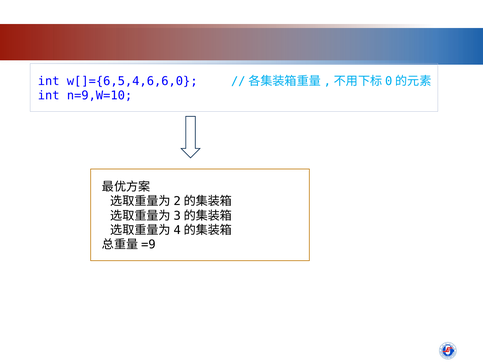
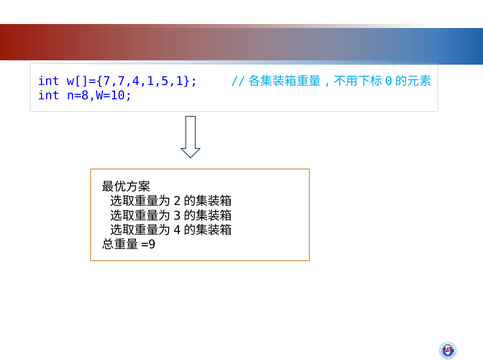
w[]={6,5,4,6,6,0: w[]={6,5,4,6,6,0 -> w[]={7,7,4,1,5,1
n=9,W=10: n=9,W=10 -> n=8,W=10
